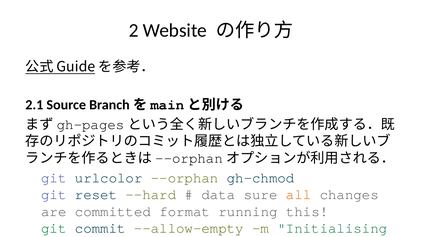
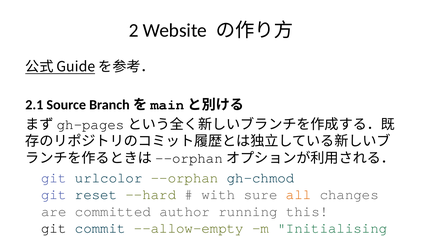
data at (218, 195): data -> with
format: format -> author
git at (54, 229) colour: green -> black
